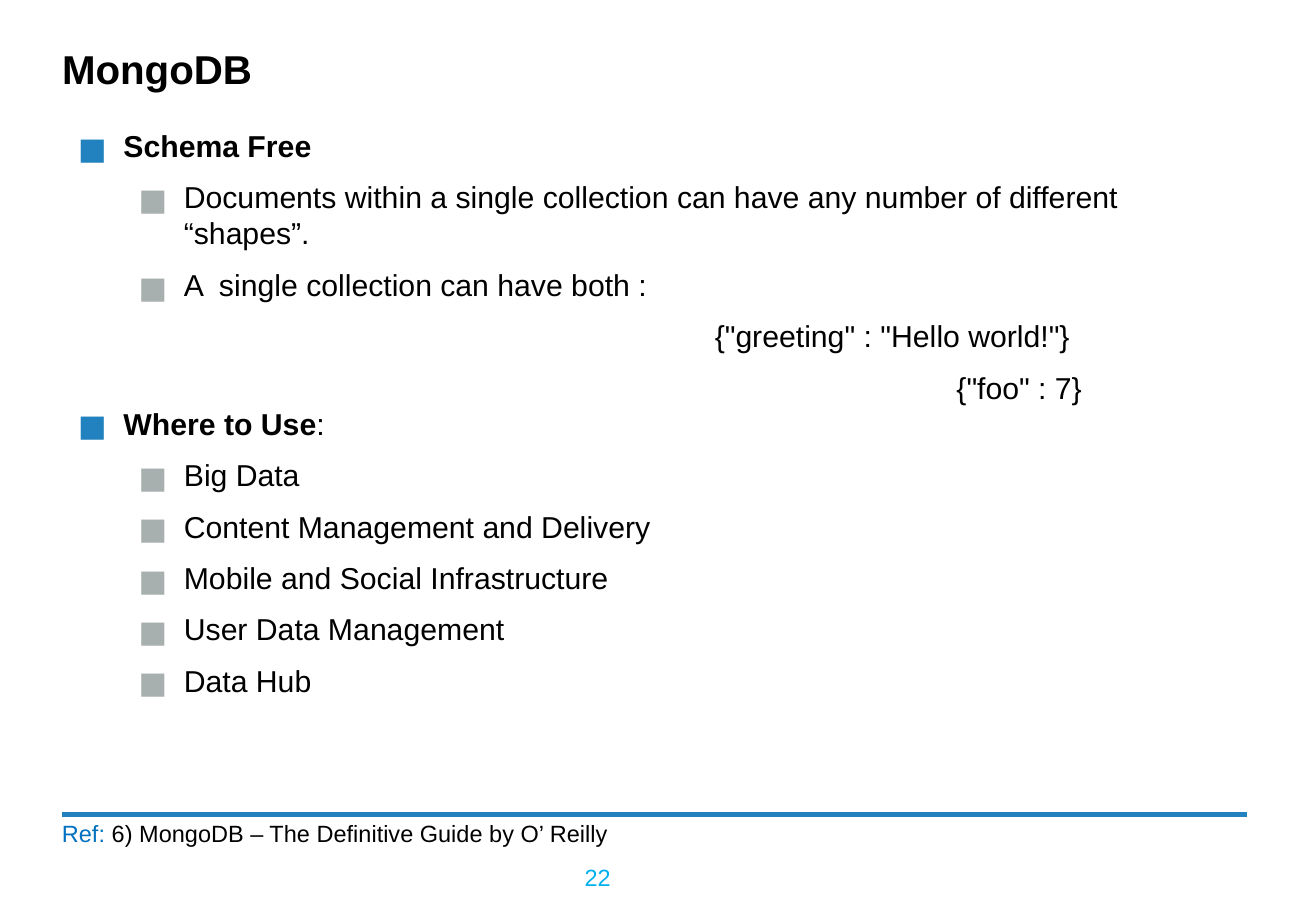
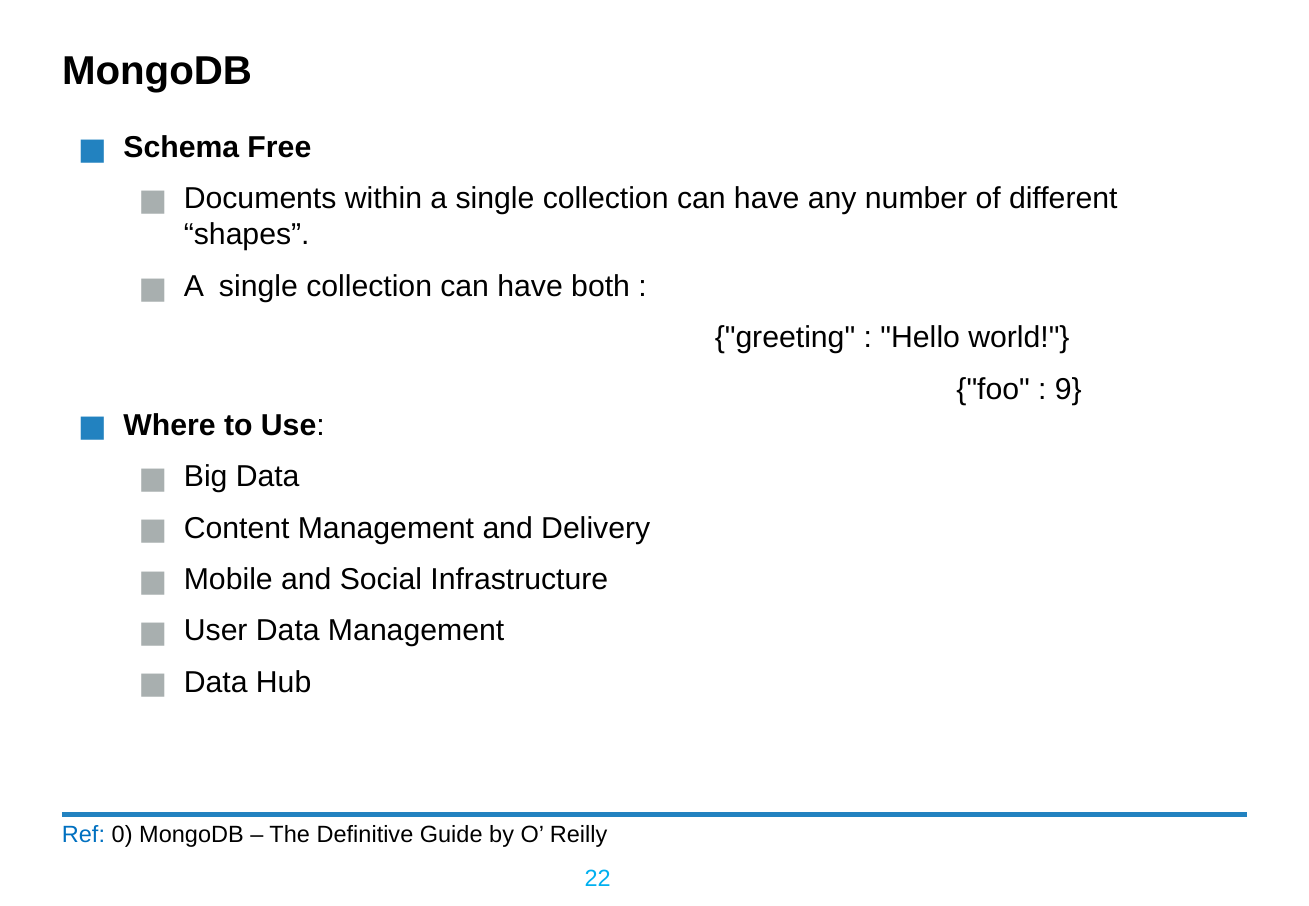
7: 7 -> 9
6: 6 -> 0
